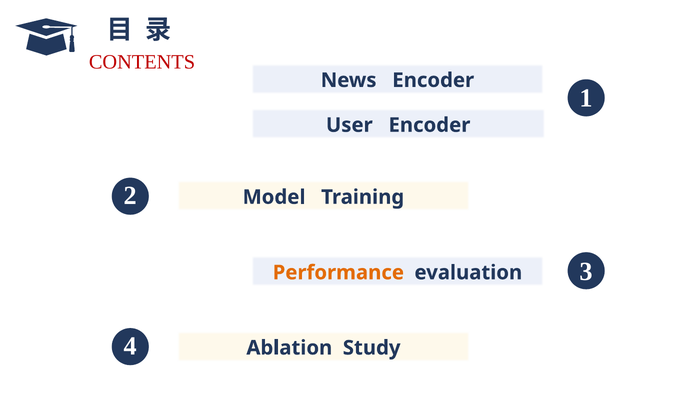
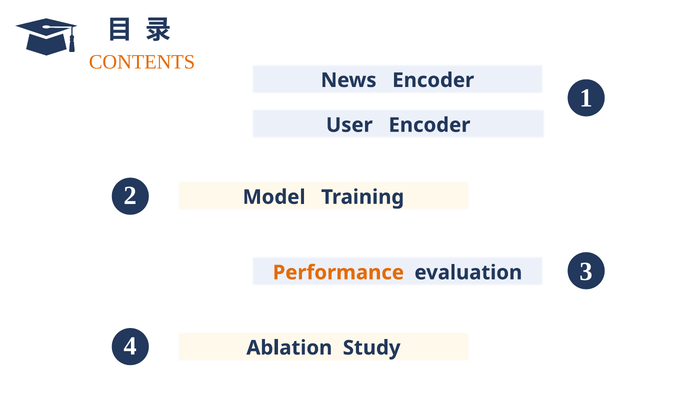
CONTENTS colour: red -> orange
